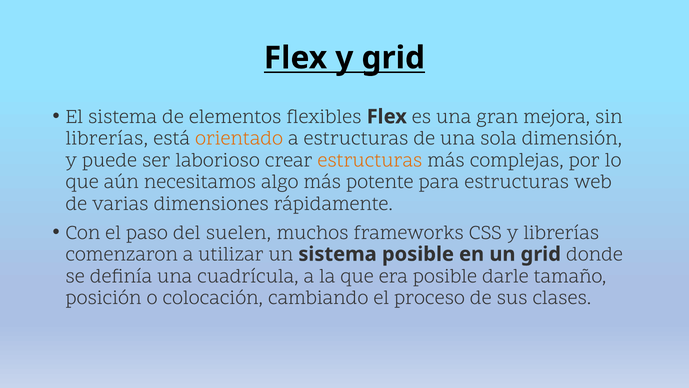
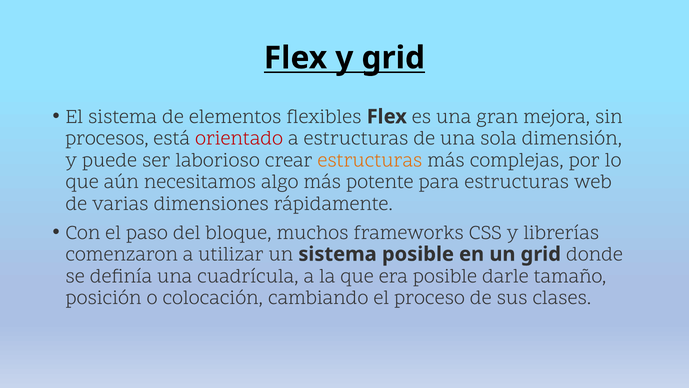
librerías at (107, 138): librerías -> procesos
orientado colour: orange -> red
suelen: suelen -> bloque
